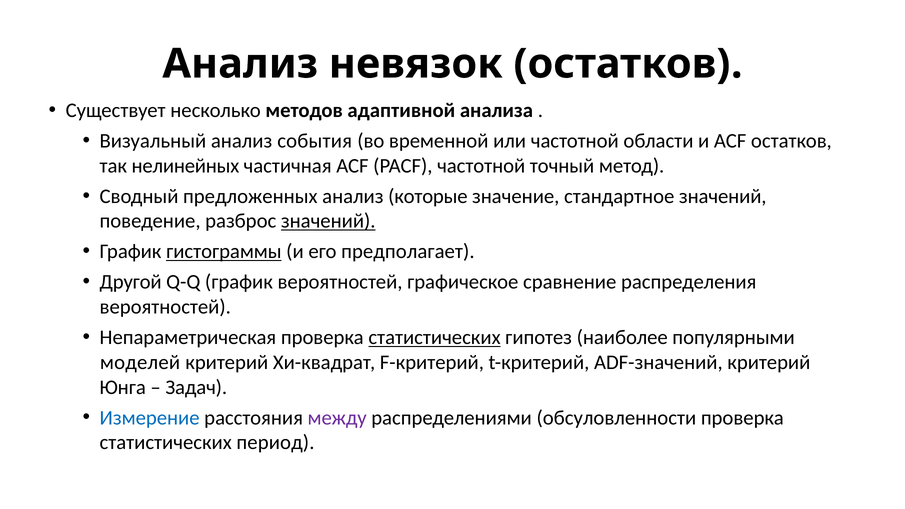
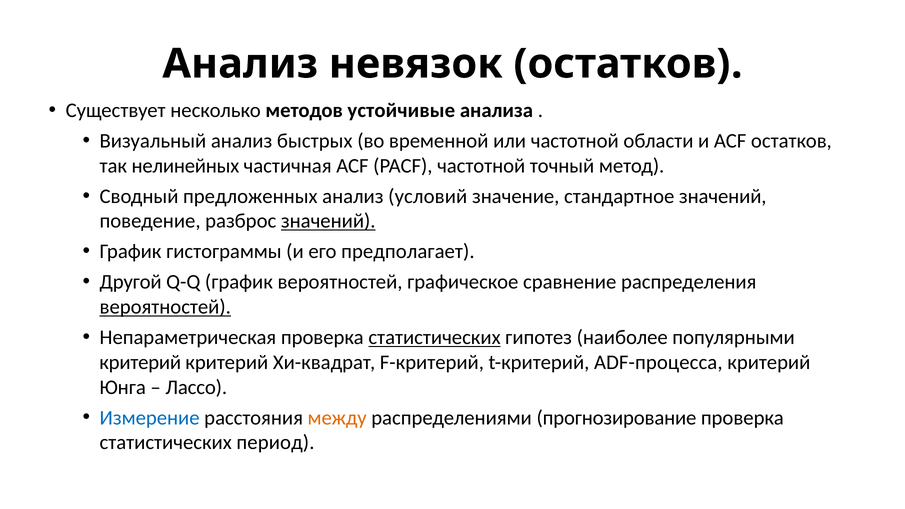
адаптивной: адаптивной -> устойчивые
события: события -> быстрых
которые: которые -> условий
гистограммы underline: present -> none
вероятностей at (165, 307) underline: none -> present
моделей at (140, 362): моделей -> критерий
ADF-значений: ADF-значений -> ADF-процесса
Задач: Задач -> Лассо
между colour: purple -> orange
обсуловленности: обсуловленности -> прогнозирование
